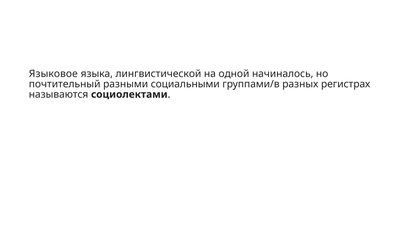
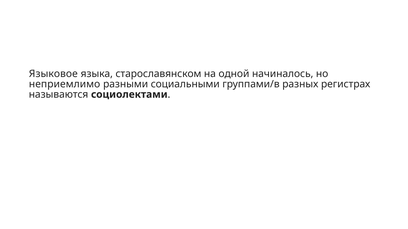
лингвистической: лингвистической -> старославянском
почтительный: почтительный -> неприемлимо
